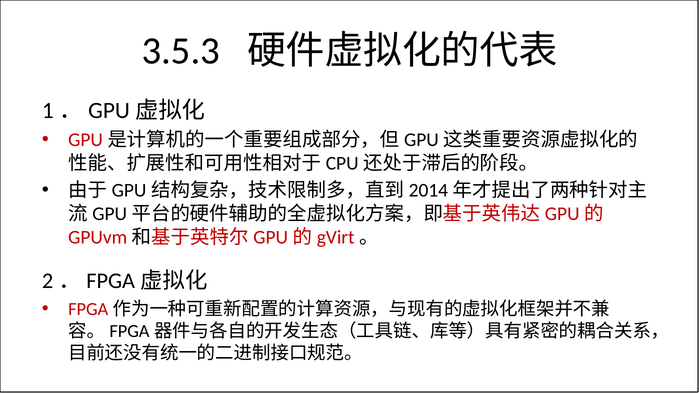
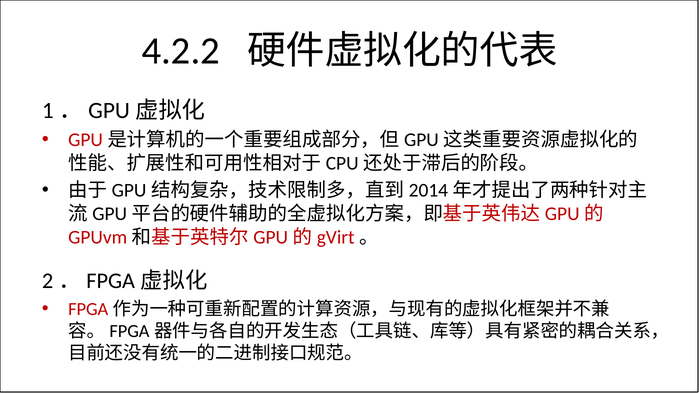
3.5.3: 3.5.3 -> 4.2.2
